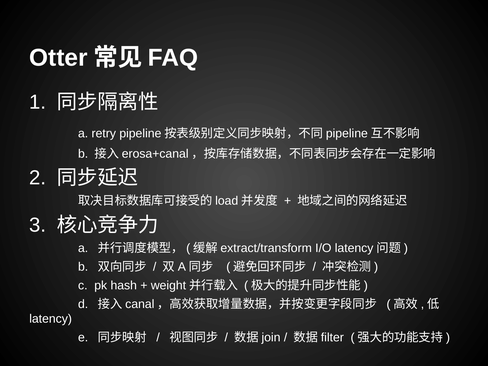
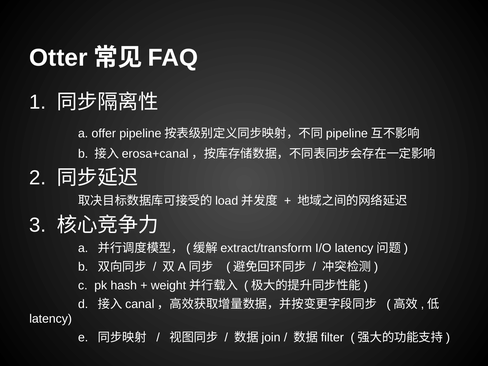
retry: retry -> offer
